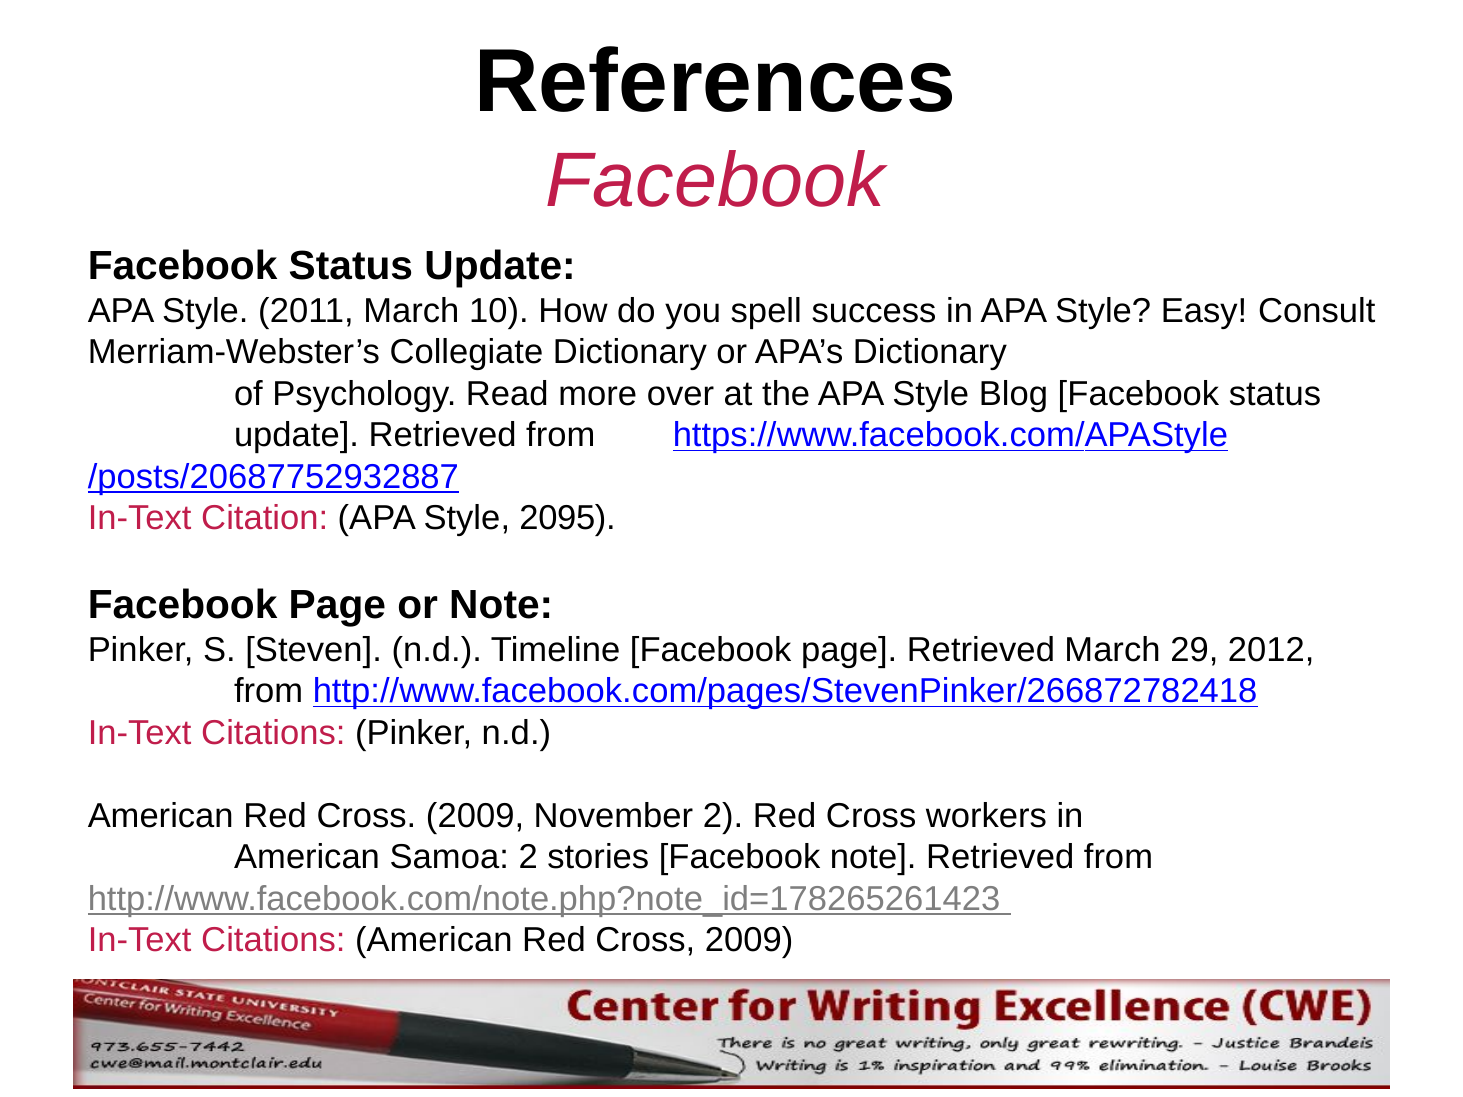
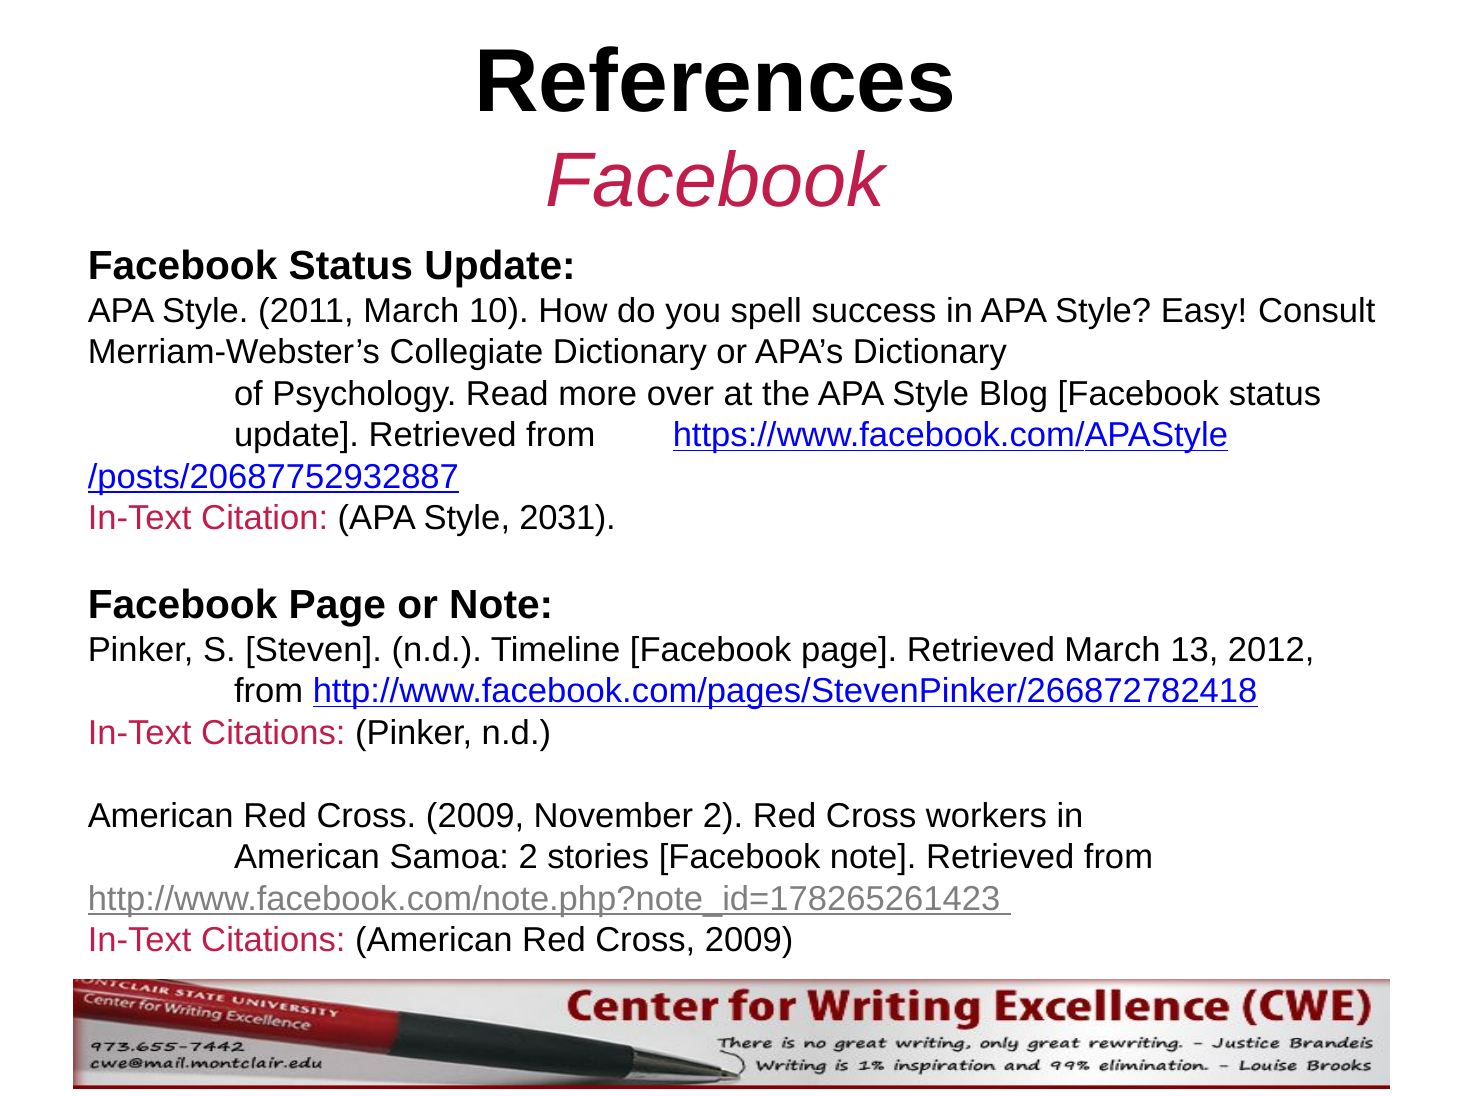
2095: 2095 -> 2031
29: 29 -> 13
